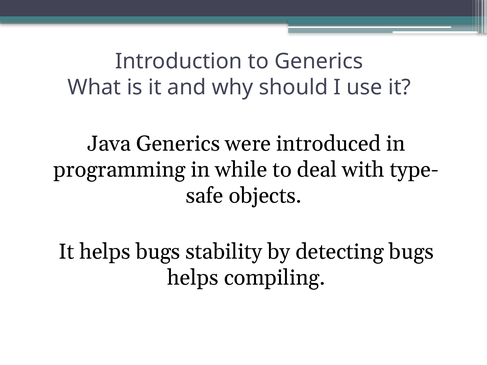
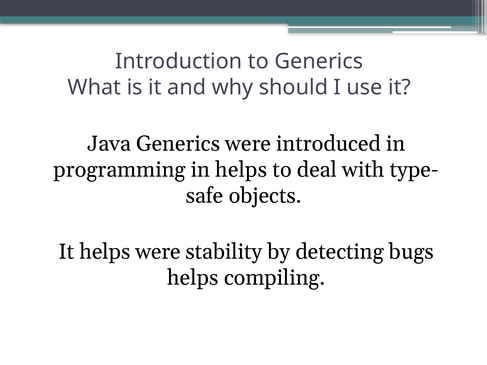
in while: while -> helps
helps bugs: bugs -> were
